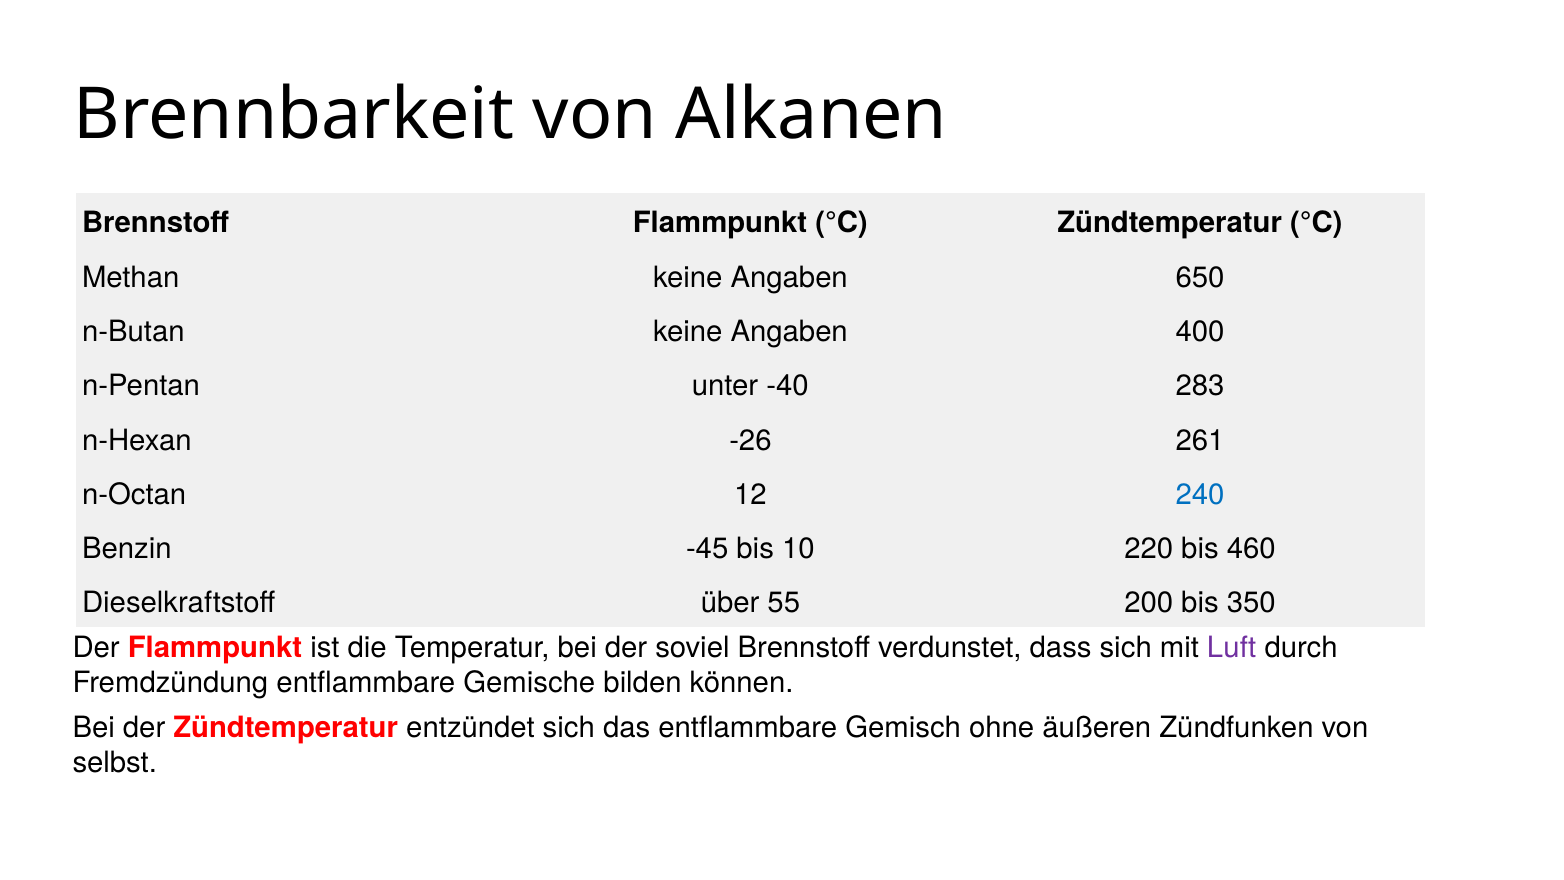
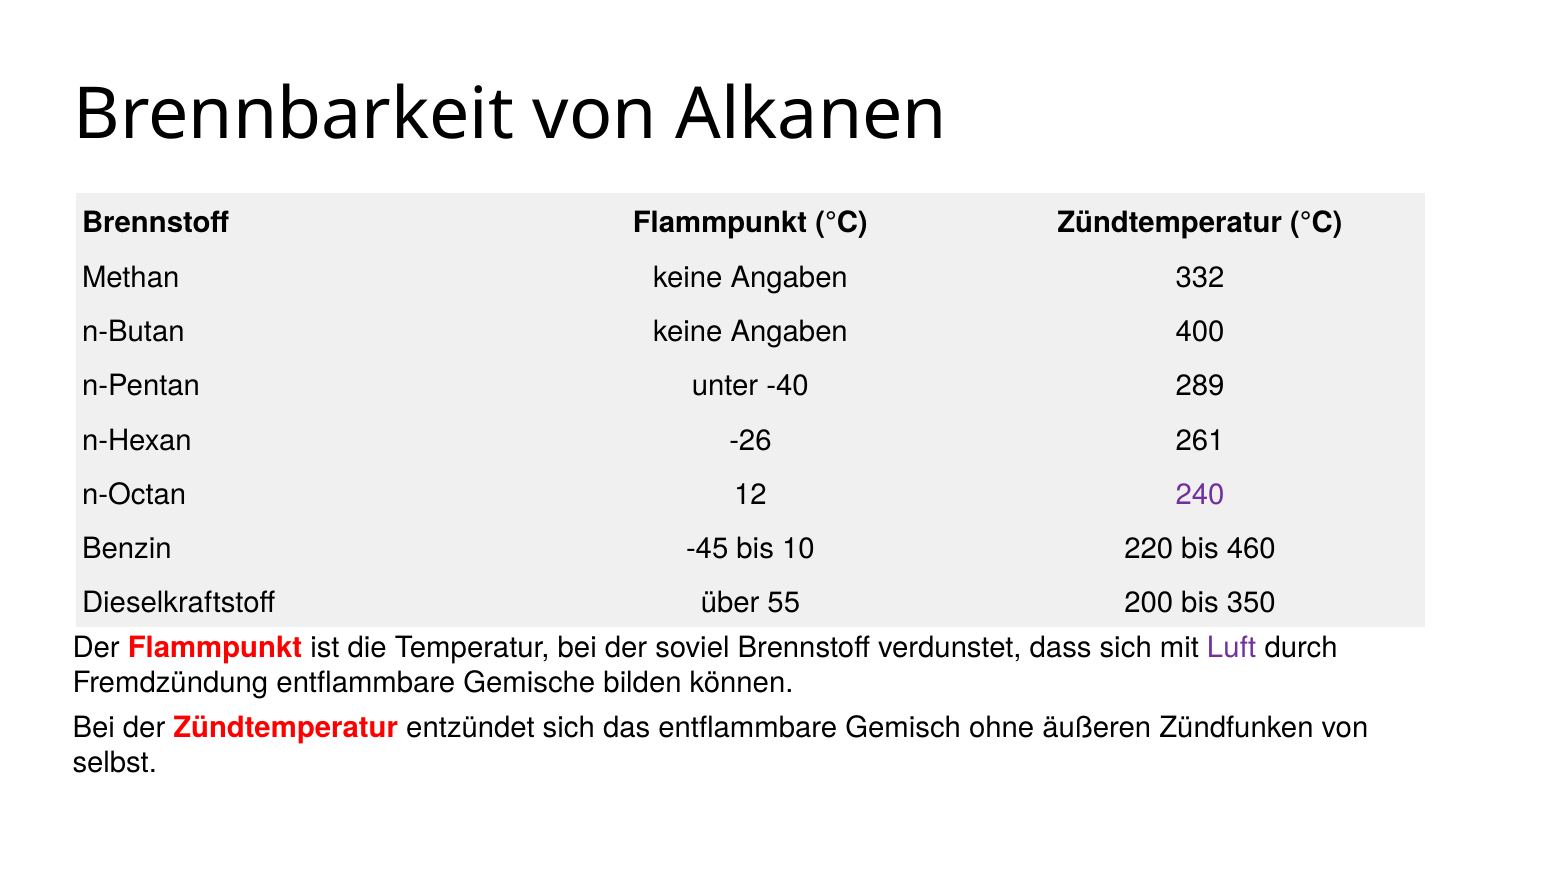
650: 650 -> 332
283: 283 -> 289
240 colour: blue -> purple
